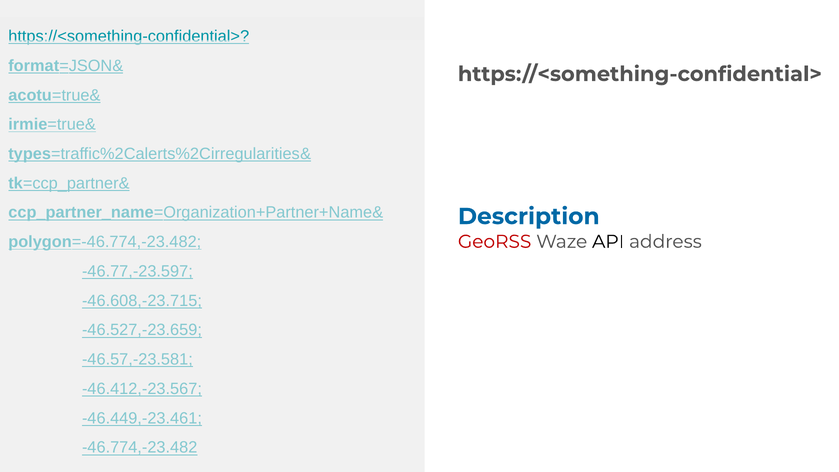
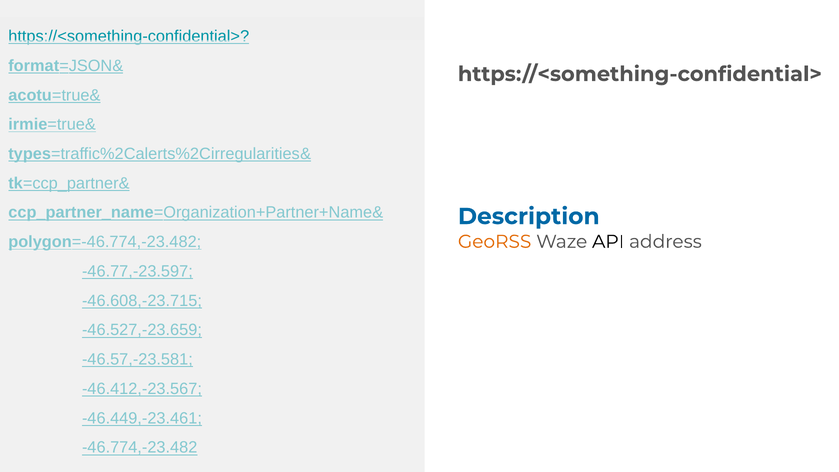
GeoRSS colour: red -> orange
